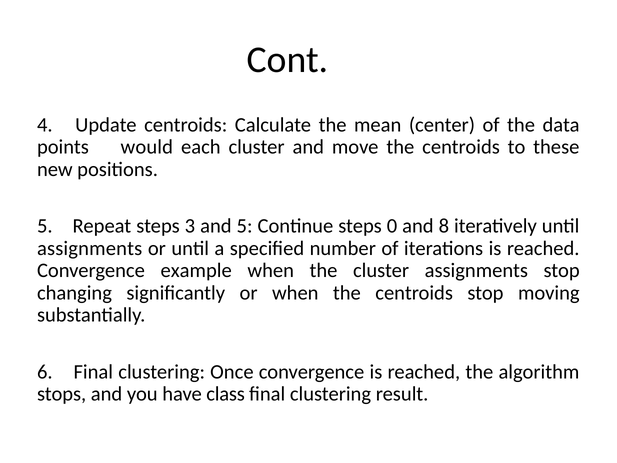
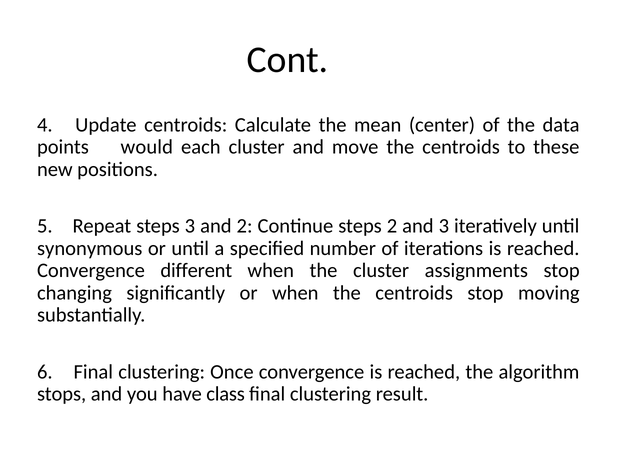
and 5: 5 -> 2
steps 0: 0 -> 2
and 8: 8 -> 3
assignments at (90, 248): assignments -> synonymous
example: example -> different
